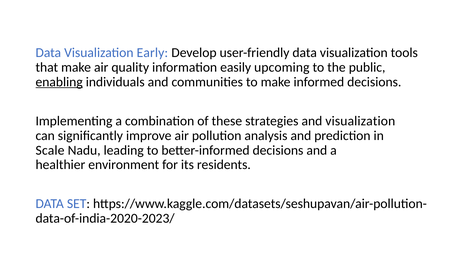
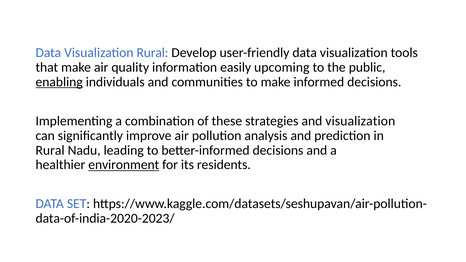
Visualization Early: Early -> Rural
Scale at (50, 150): Scale -> Rural
environment underline: none -> present
